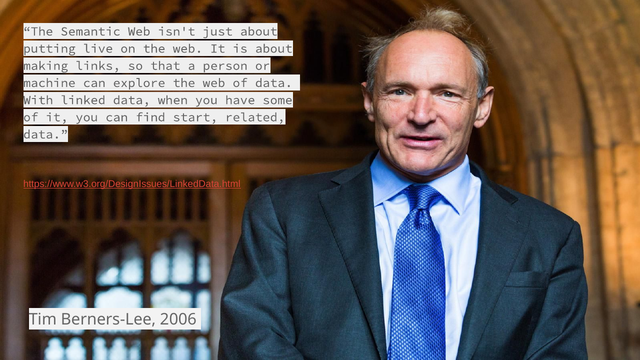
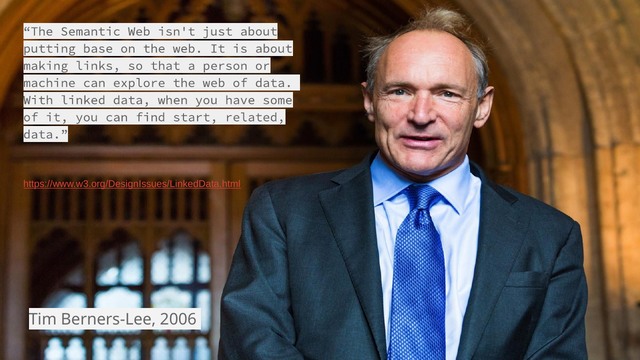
live: live -> base
